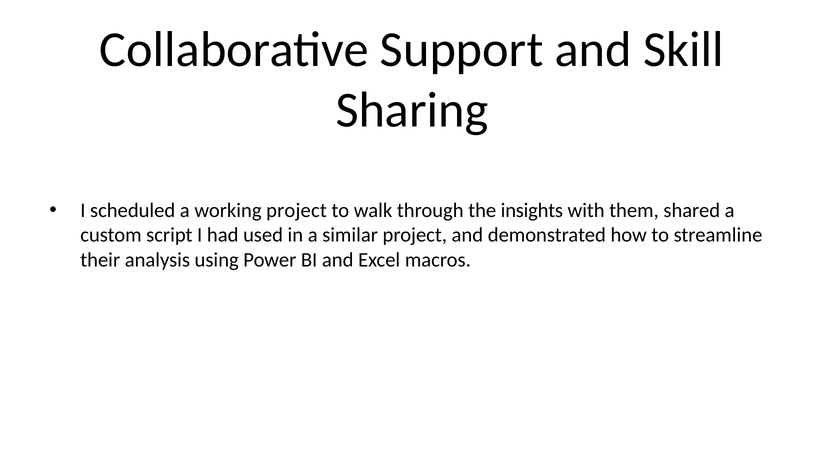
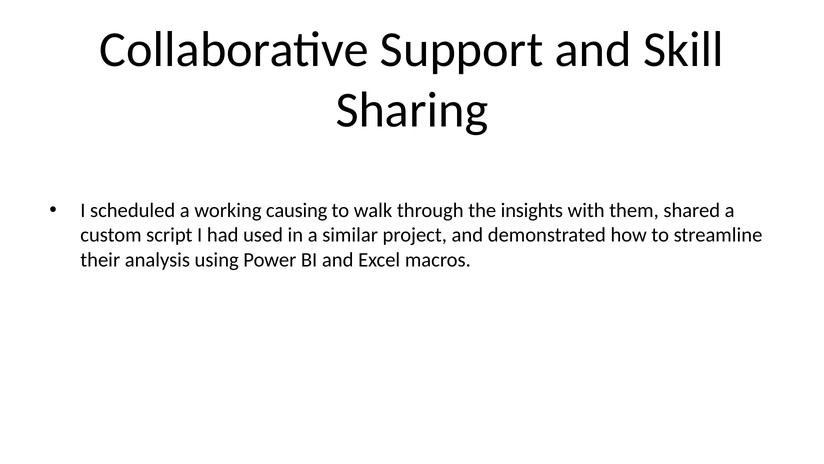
working project: project -> causing
